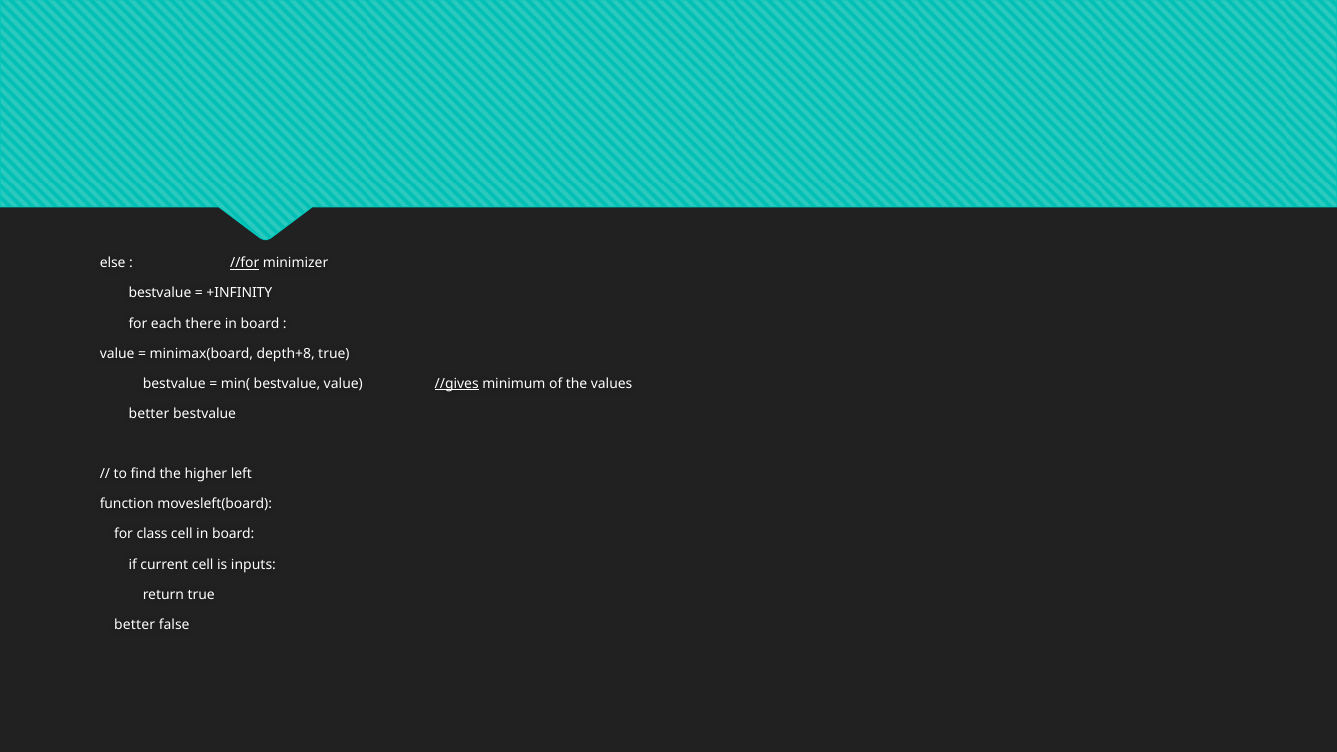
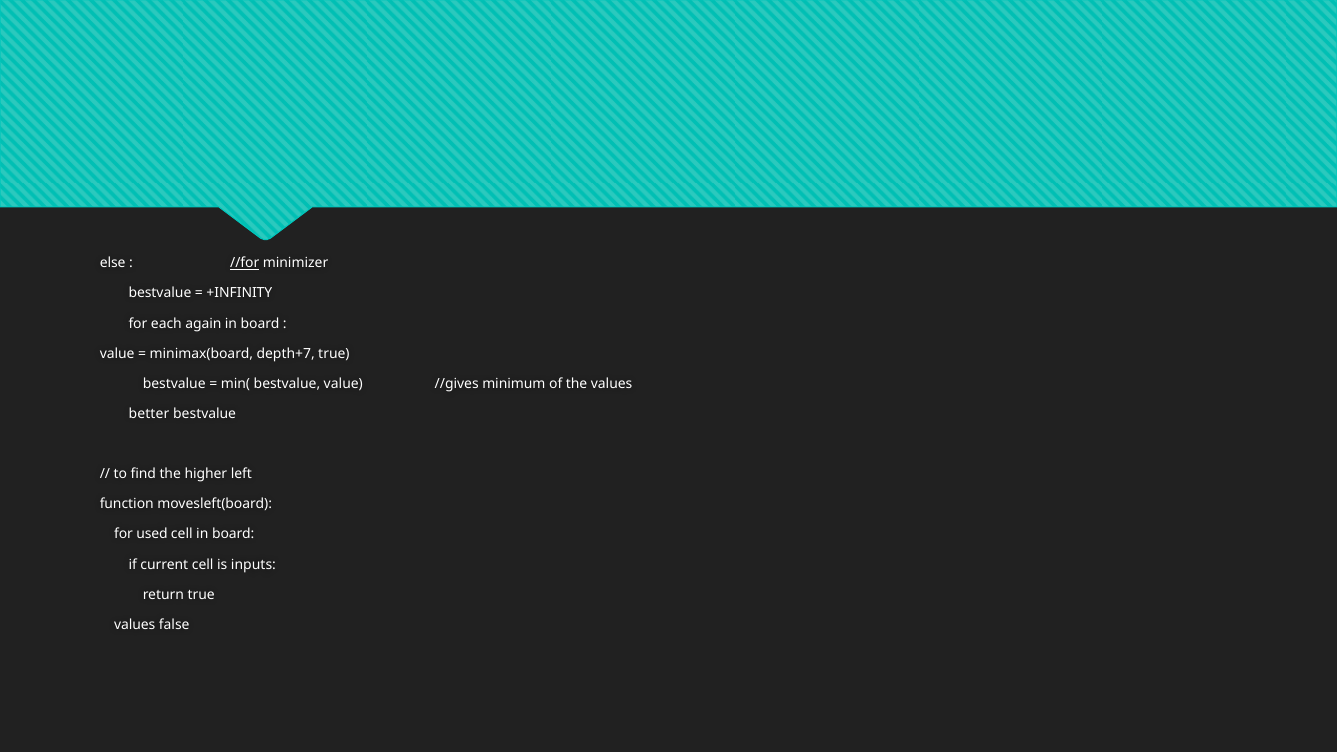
there: there -> again
depth+8: depth+8 -> depth+7
//gives underline: present -> none
class: class -> used
better at (135, 625): better -> values
